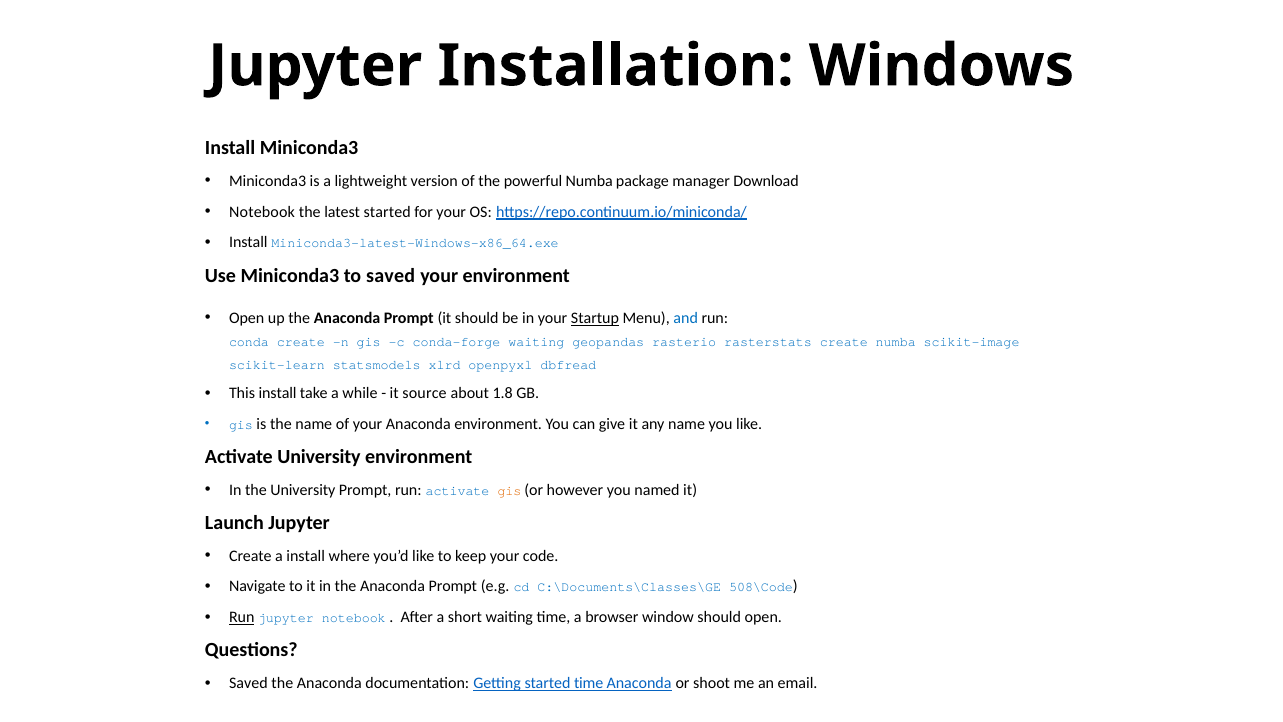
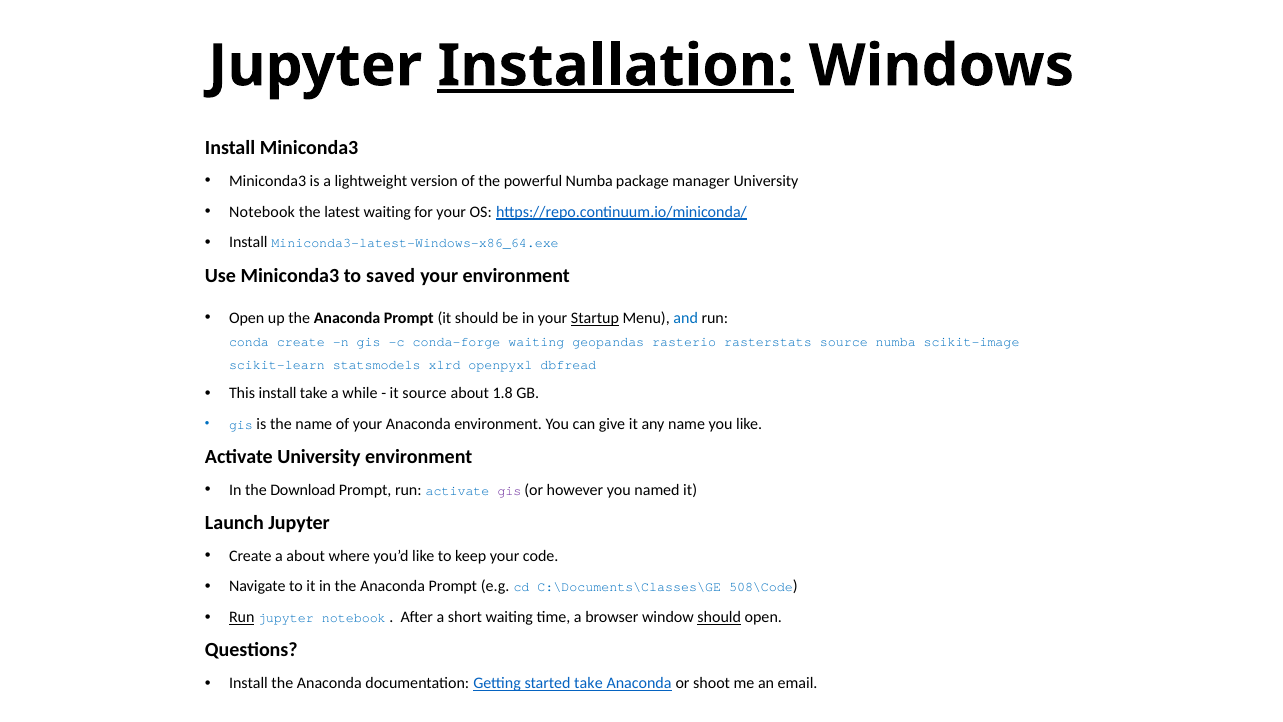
Installation underline: none -> present
manager Download: Download -> University
latest started: started -> waiting
rasterstats create: create -> source
the University: University -> Download
gis at (509, 491) colour: orange -> purple
a install: install -> about
should at (719, 617) underline: none -> present
Saved at (248, 683): Saved -> Install
started time: time -> take
